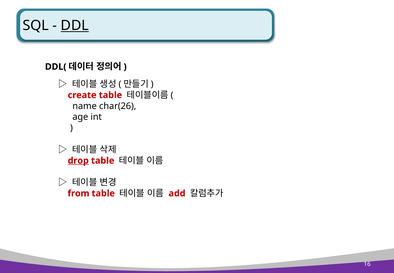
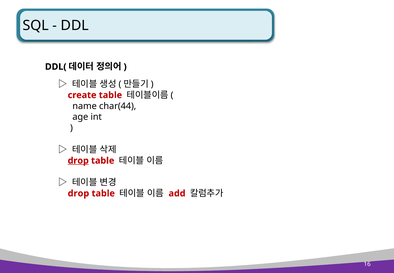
DDL underline: present -> none
char(26: char(26 -> char(44
from at (79, 193): from -> drop
